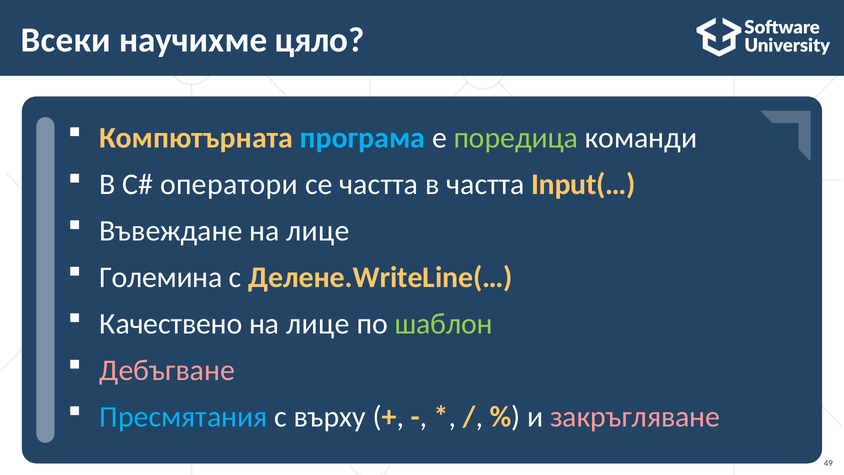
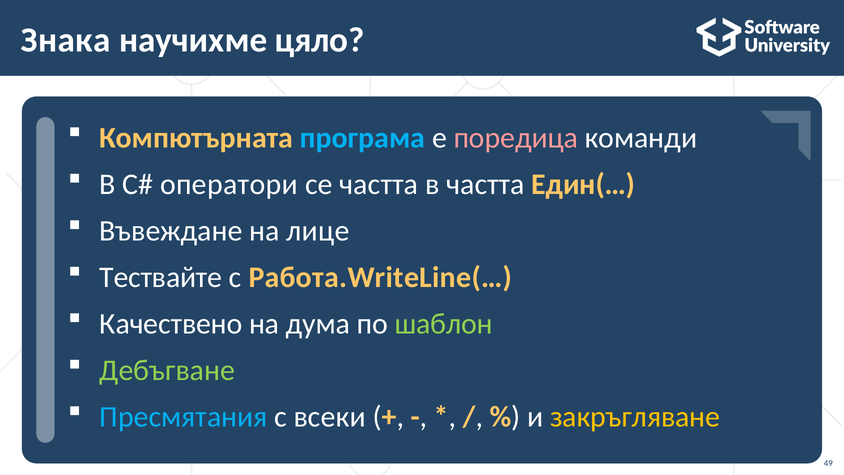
Всеки: Всеки -> Знака
поредица colour: light green -> pink
Input(…: Input(… -> Един(…
Големина: Големина -> Тествайте
Делене.WriteLine(…: Делене.WriteLine(… -> Работа.WriteLine(…
лице at (318, 324): лице -> дума
Дебъгване colour: pink -> light green
върху: върху -> всеки
закръгляване colour: pink -> yellow
